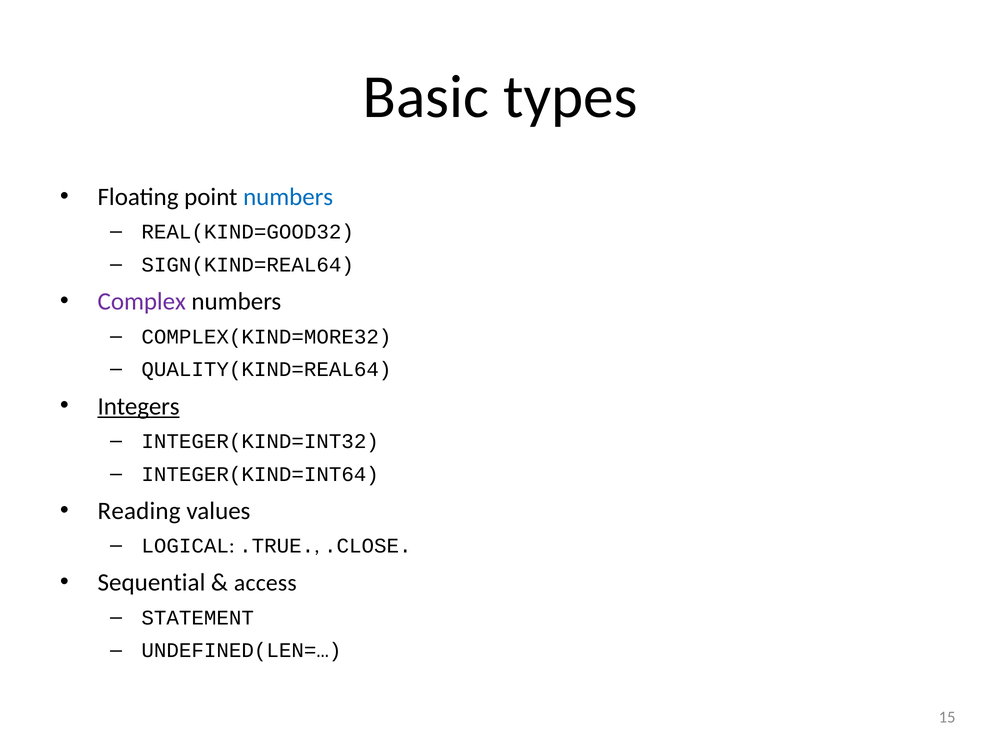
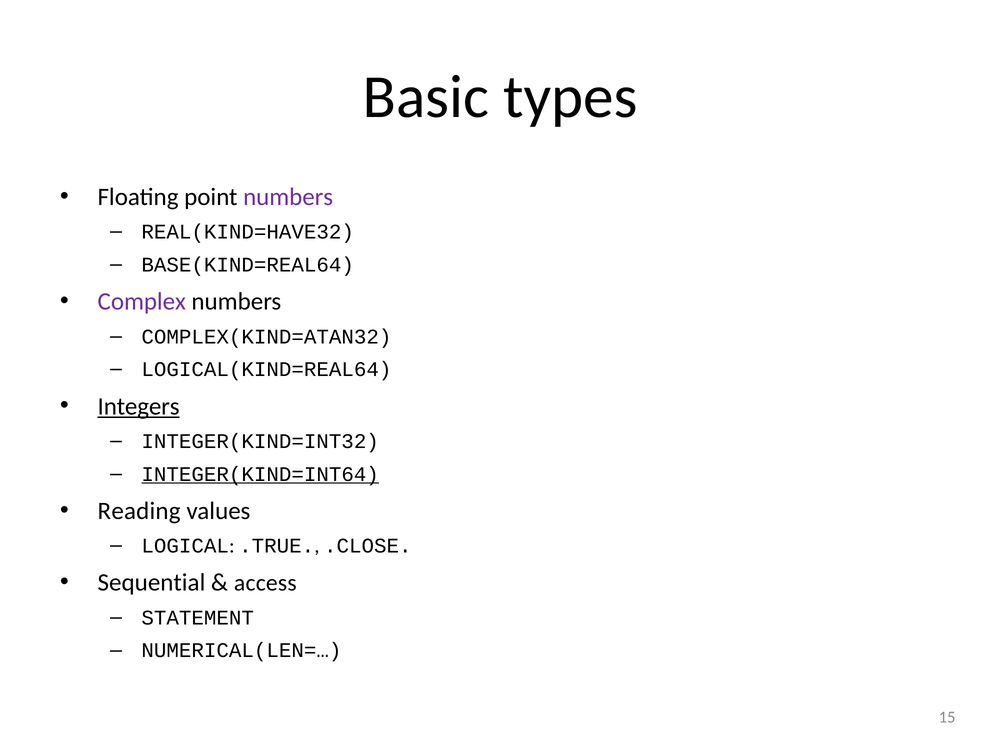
numbers at (288, 197) colour: blue -> purple
REAL(KIND=GOOD32: REAL(KIND=GOOD32 -> REAL(KIND=HAVE32
SIGN(KIND=REAL64: SIGN(KIND=REAL64 -> BASE(KIND=REAL64
COMPLEX(KIND=MORE32: COMPLEX(KIND=MORE32 -> COMPLEX(KIND=ATAN32
QUALITY(KIND=REAL64: QUALITY(KIND=REAL64 -> LOGICAL(KIND=REAL64
INTEGER(KIND=INT64 underline: none -> present
UNDEFINED(LEN=…: UNDEFINED(LEN=… -> NUMERICAL(LEN=…
